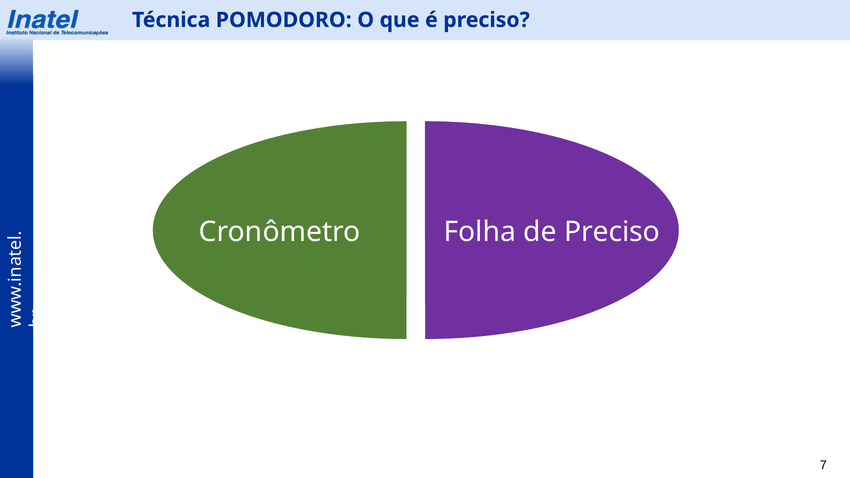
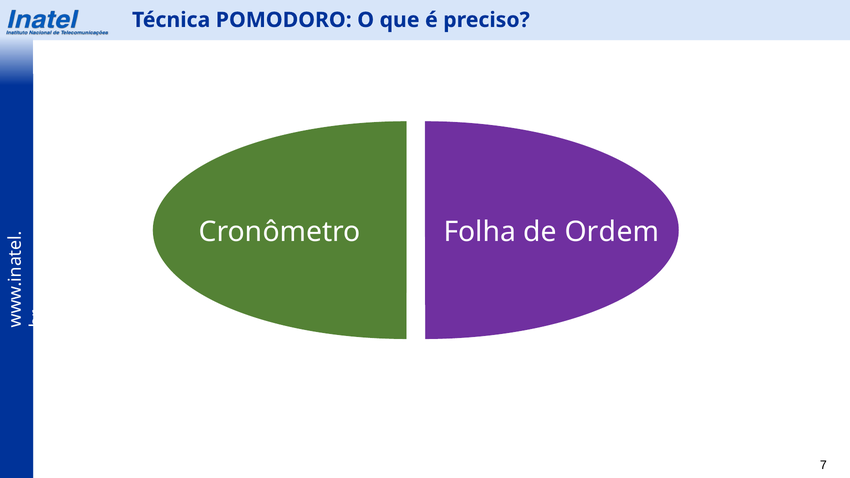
de Preciso: Preciso -> Ordem
